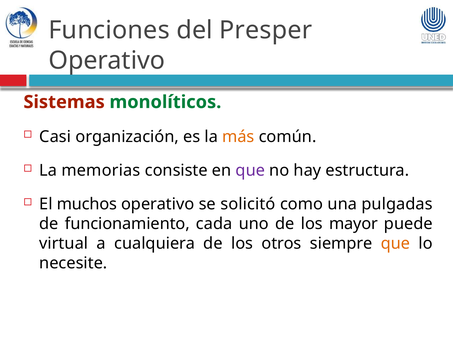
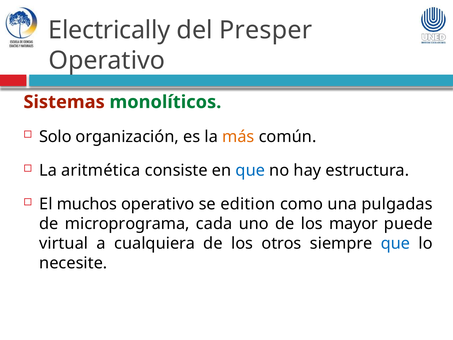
Funciones: Funciones -> Electrically
Casi: Casi -> Solo
memorias: memorias -> aritmética
que at (250, 170) colour: purple -> blue
solicitó: solicitó -> edition
funcionamiento: funcionamiento -> microprograma
que at (395, 243) colour: orange -> blue
